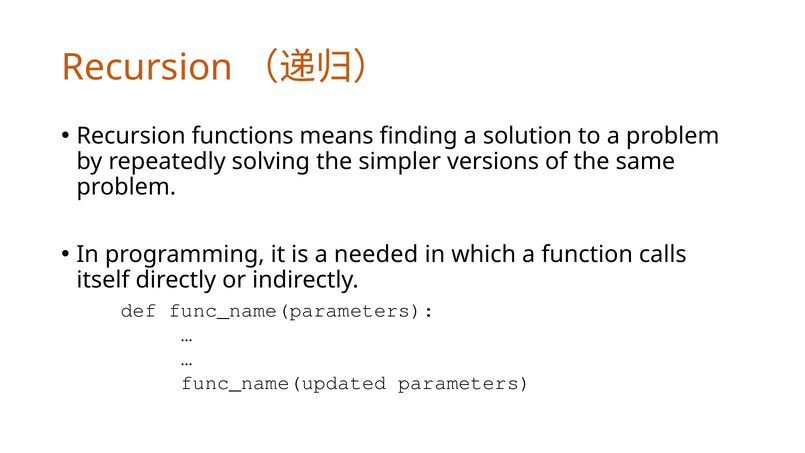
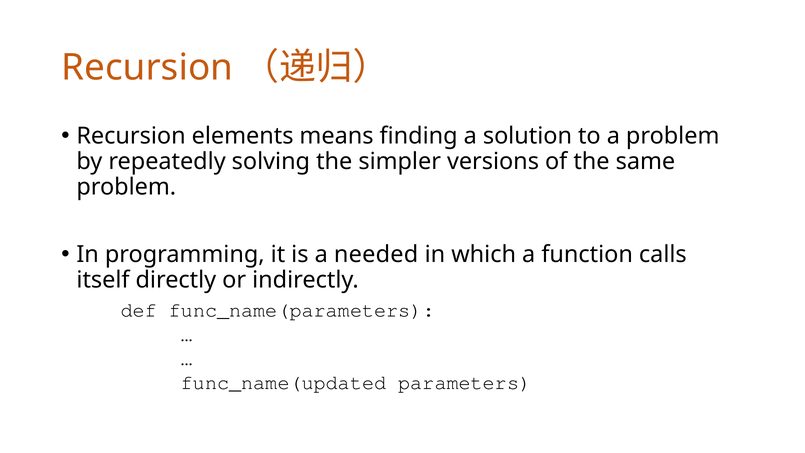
functions: functions -> elements
